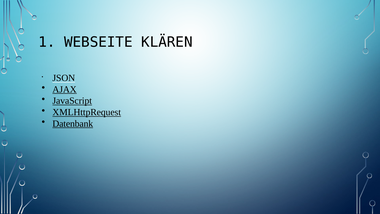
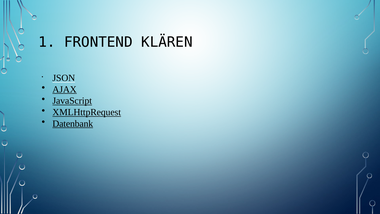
WEBSEITE: WEBSEITE -> FRONTEND
